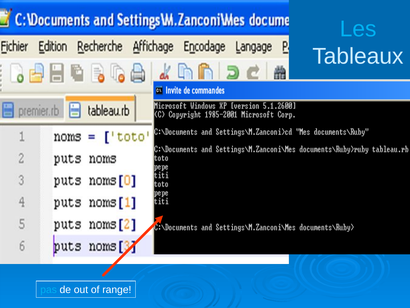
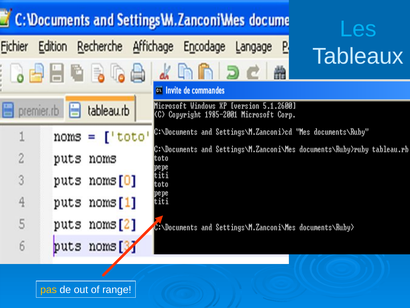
pas colour: light blue -> yellow
